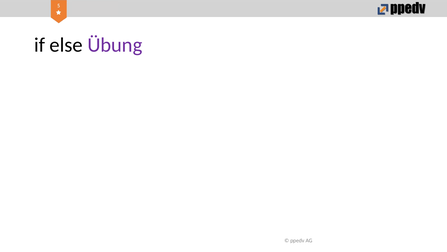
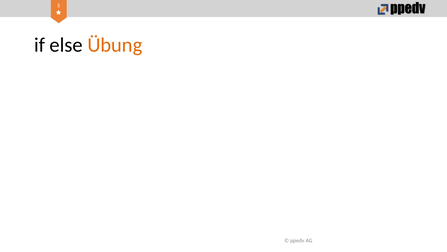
Übung colour: purple -> orange
